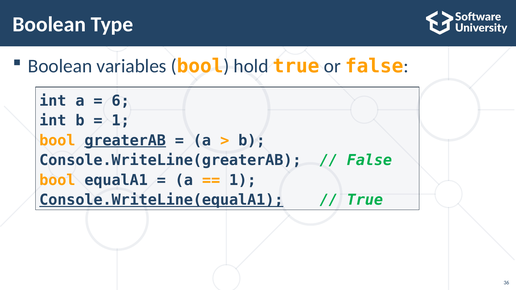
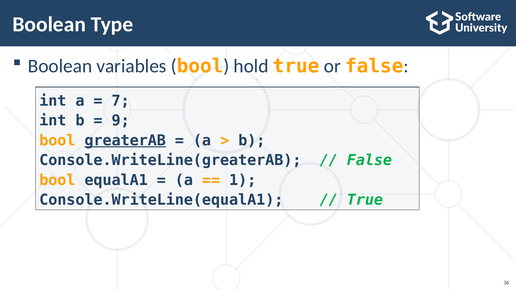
6: 6 -> 7
1 at (121, 121): 1 -> 9
Console.WriteLine(equalA1 underline: present -> none
